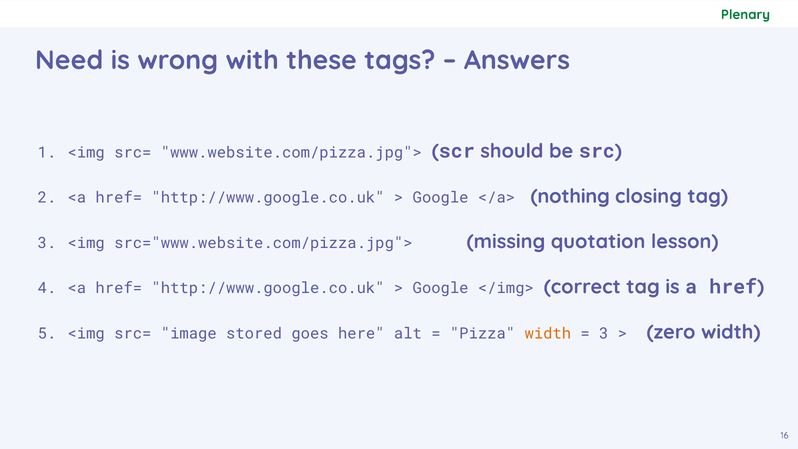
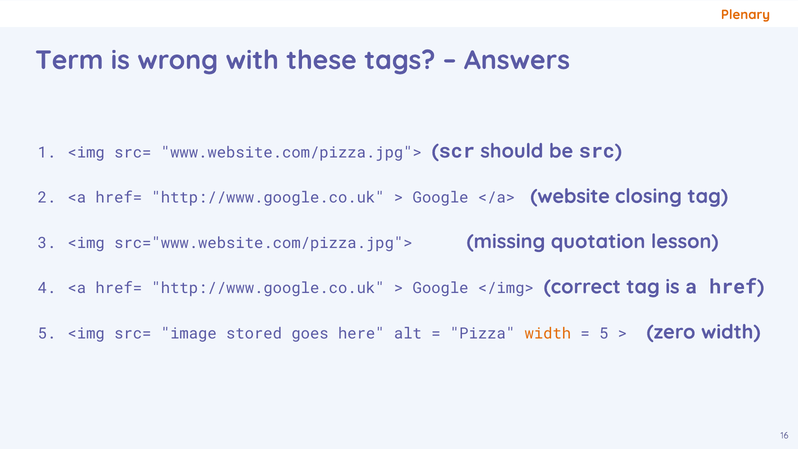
Plenary colour: green -> orange
Need: Need -> Term
nothing: nothing -> website
3 at (604, 333): 3 -> 5
